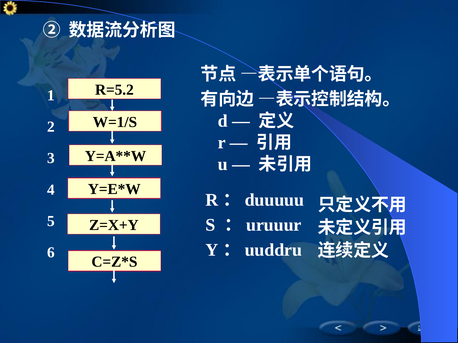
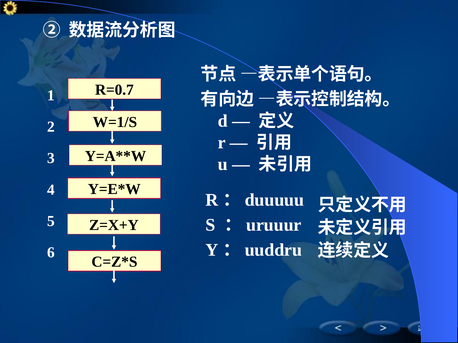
R=5.2: R=5.2 -> R=0.7
